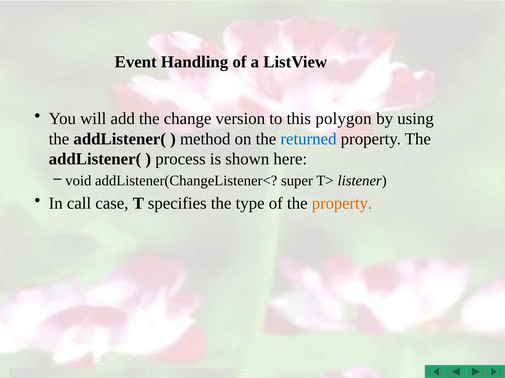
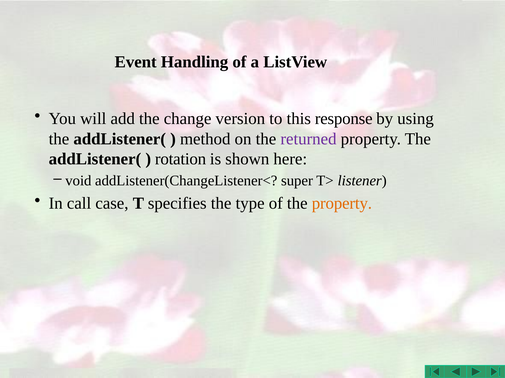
polygon: polygon -> response
returned colour: blue -> purple
process: process -> rotation
